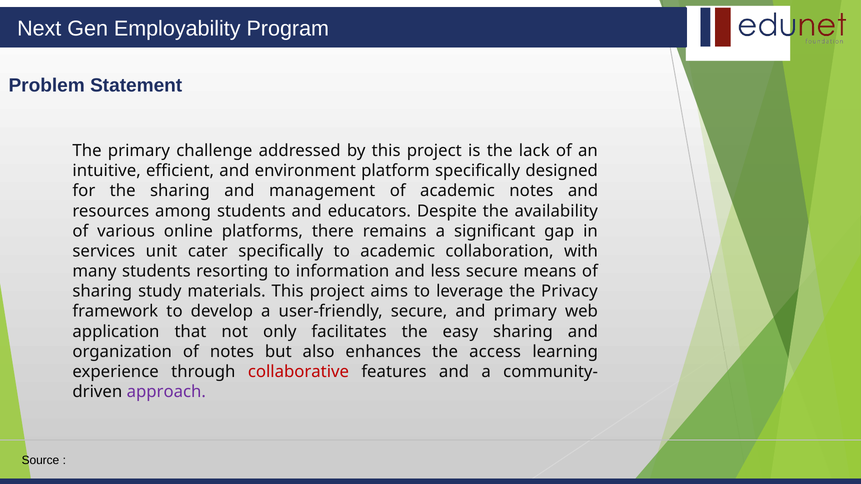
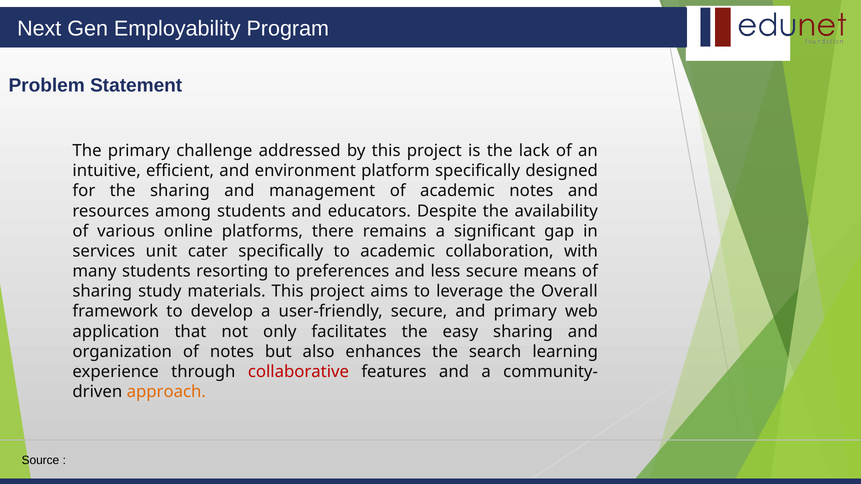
information: information -> preferences
Privacy: Privacy -> Overall
access: access -> search
approach colour: purple -> orange
